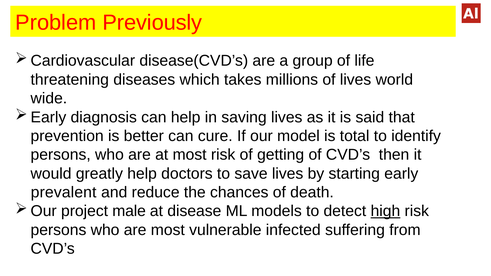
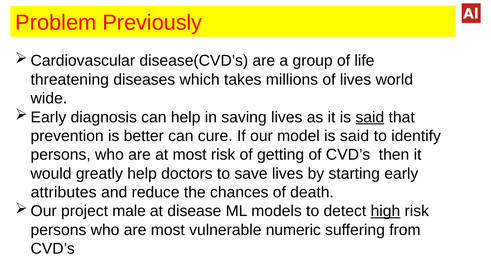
said at (370, 117) underline: none -> present
model is total: total -> said
prevalent: prevalent -> attributes
infected: infected -> numeric
